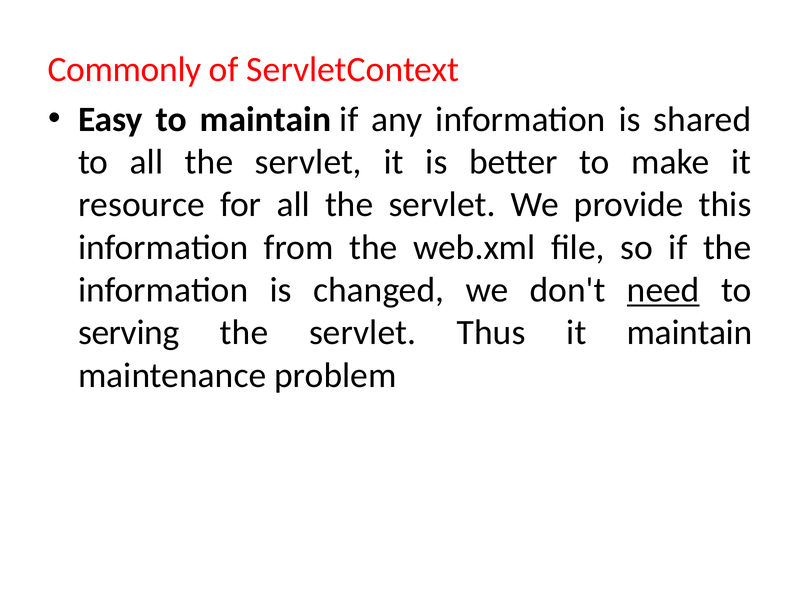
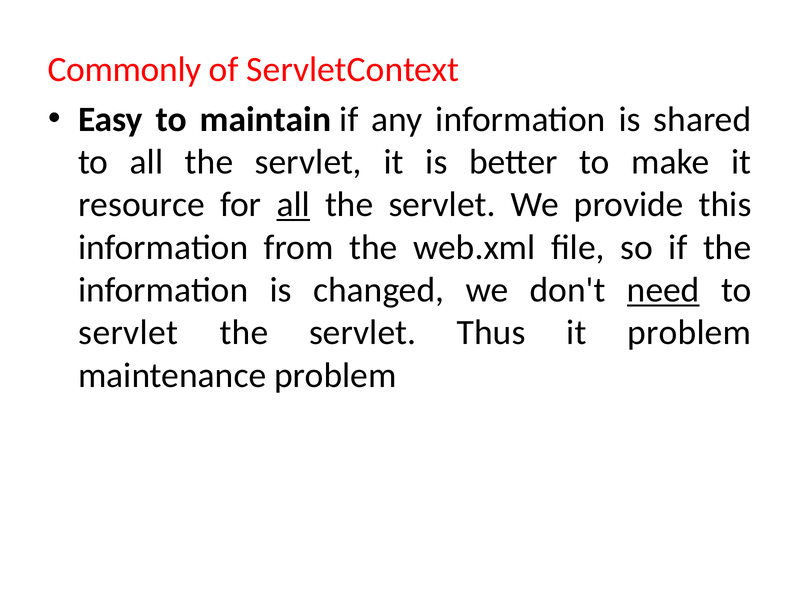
all at (293, 205) underline: none -> present
serving at (129, 333): serving -> servlet
it maintain: maintain -> problem
